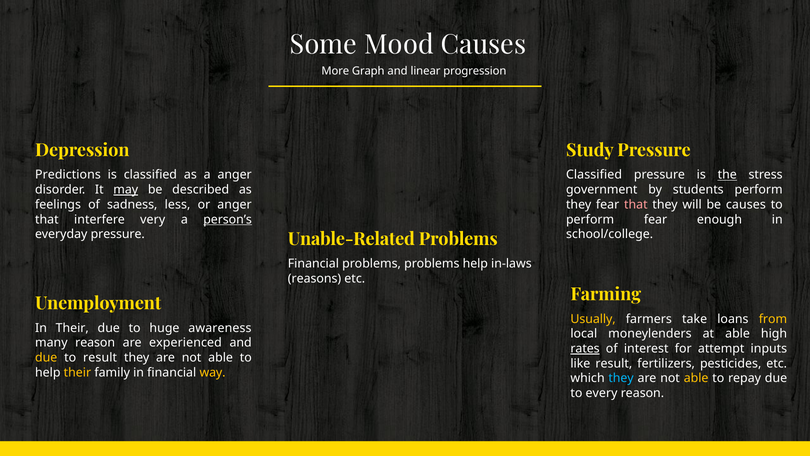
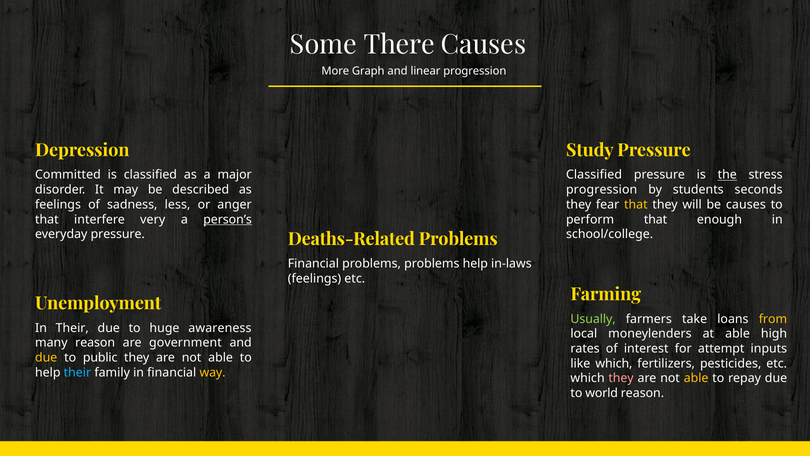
Mood: Mood -> There
Predictions: Predictions -> Committed
a anger: anger -> major
may underline: present -> none
government at (602, 190): government -> progression
students perform: perform -> seconds
that at (636, 204) colour: pink -> yellow
perform fear: fear -> that
Unable-Related: Unable-Related -> Deaths-Related
reasons at (315, 278): reasons -> feelings
Usually colour: yellow -> light green
experienced: experienced -> government
rates underline: present -> none
to result: result -> public
like result: result -> which
their at (77, 372) colour: yellow -> light blue
they at (621, 378) colour: light blue -> pink
every: every -> world
